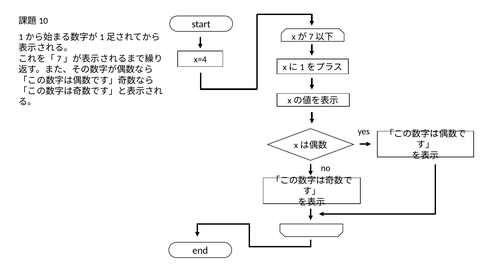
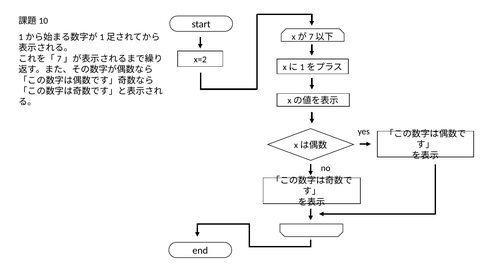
x=4: x=4 -> x=2
